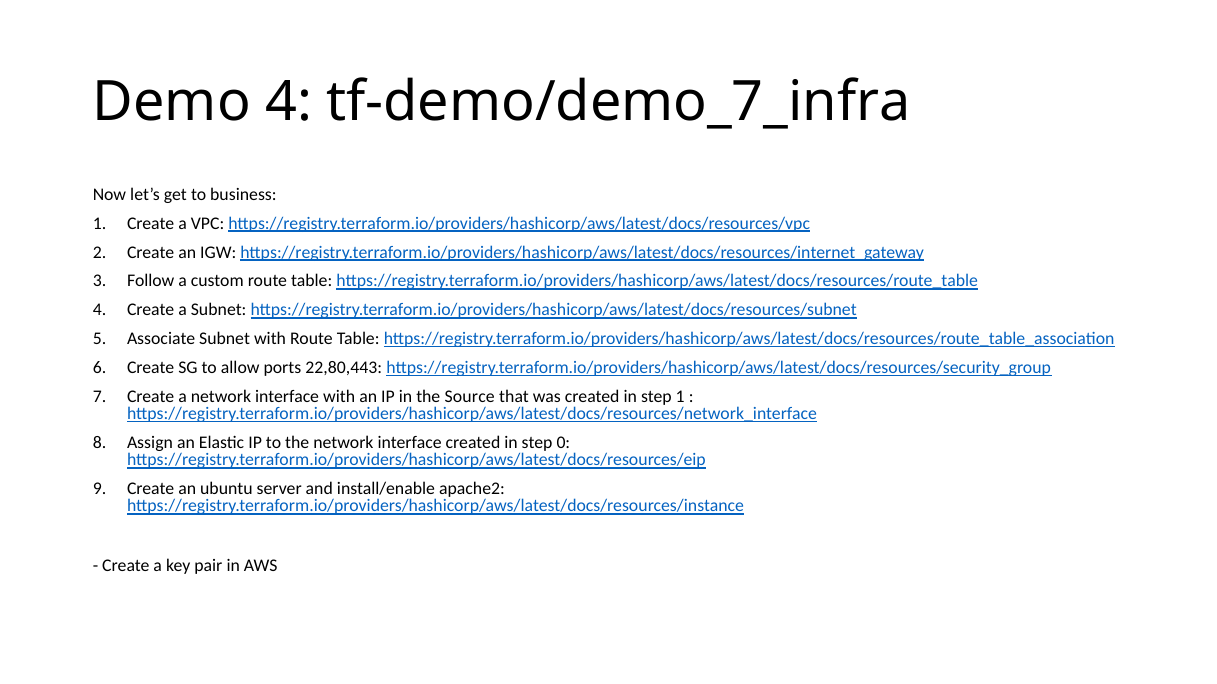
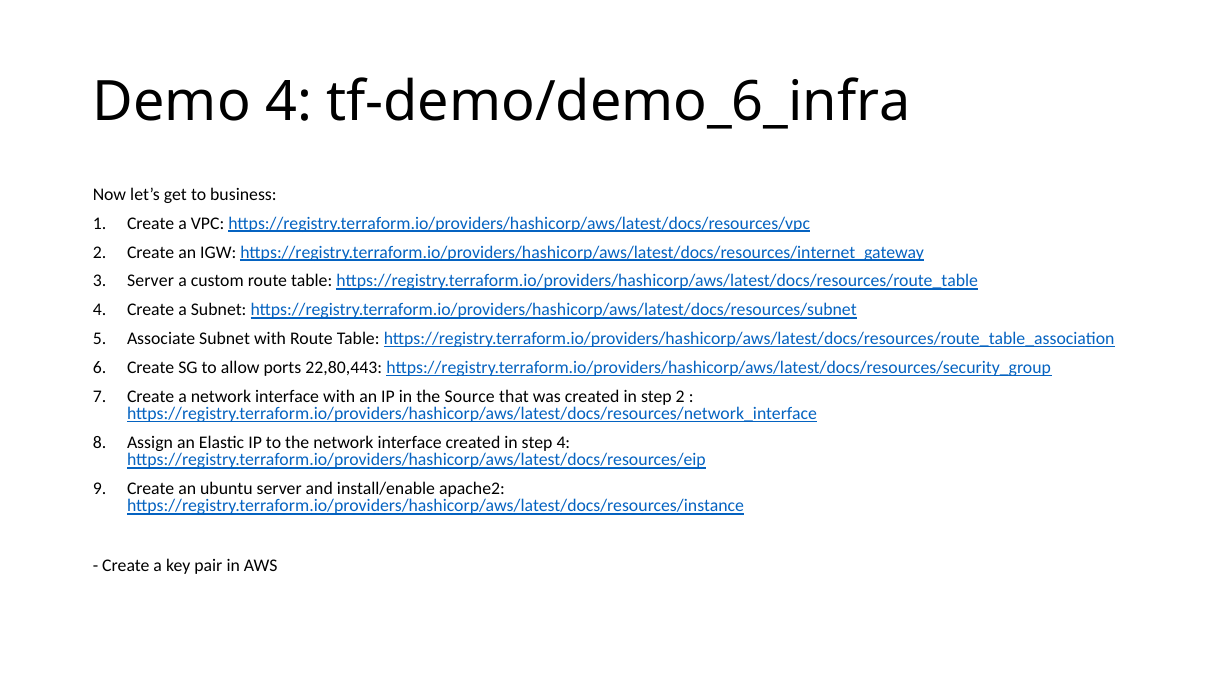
tf-demo/demo_7_infra: tf-demo/demo_7_infra -> tf-demo/demo_6_infra
Follow at (151, 281): Follow -> Server
step 1: 1 -> 2
step 0: 0 -> 4
